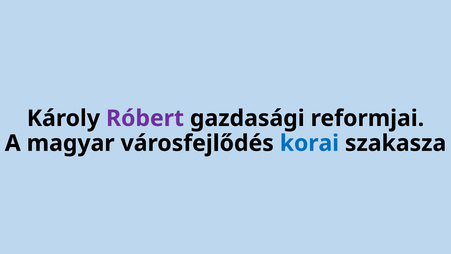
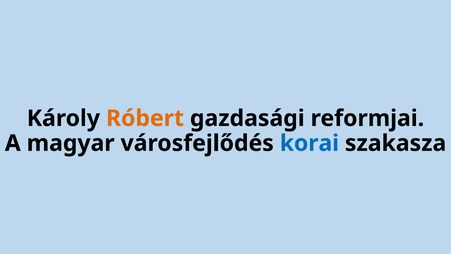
Róbert colour: purple -> orange
